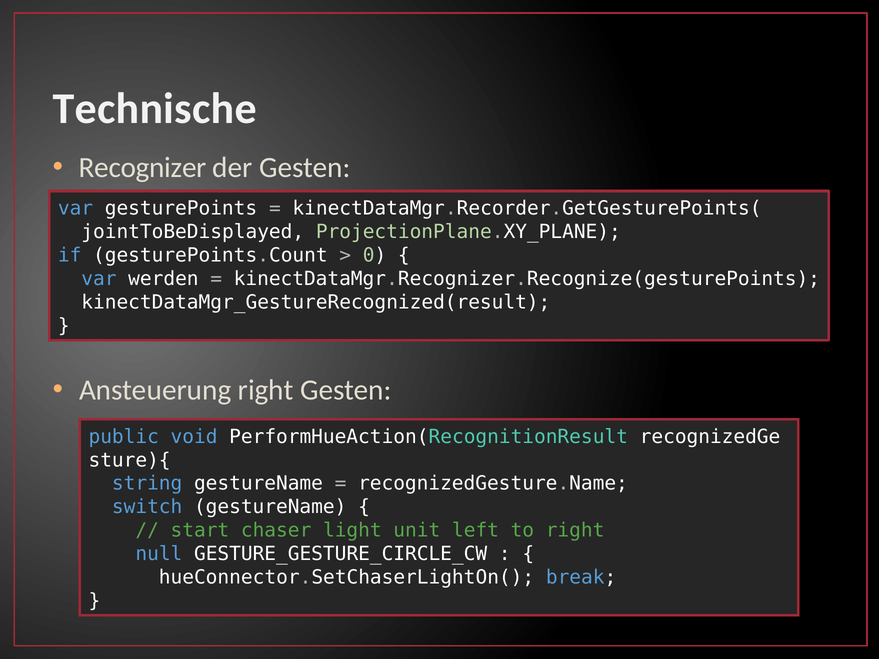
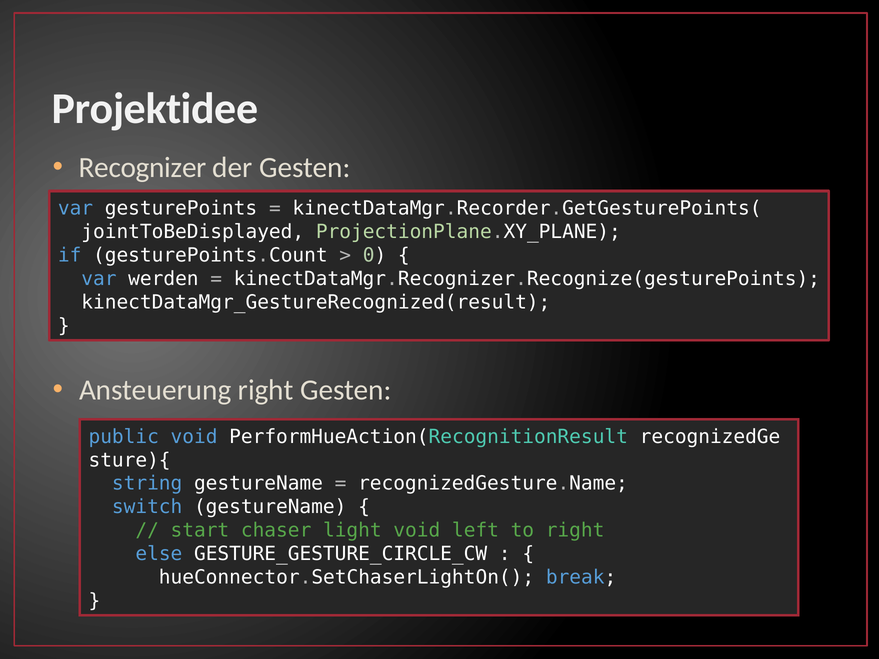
Technische: Technische -> Projektidee
light unit: unit -> void
null: null -> else
